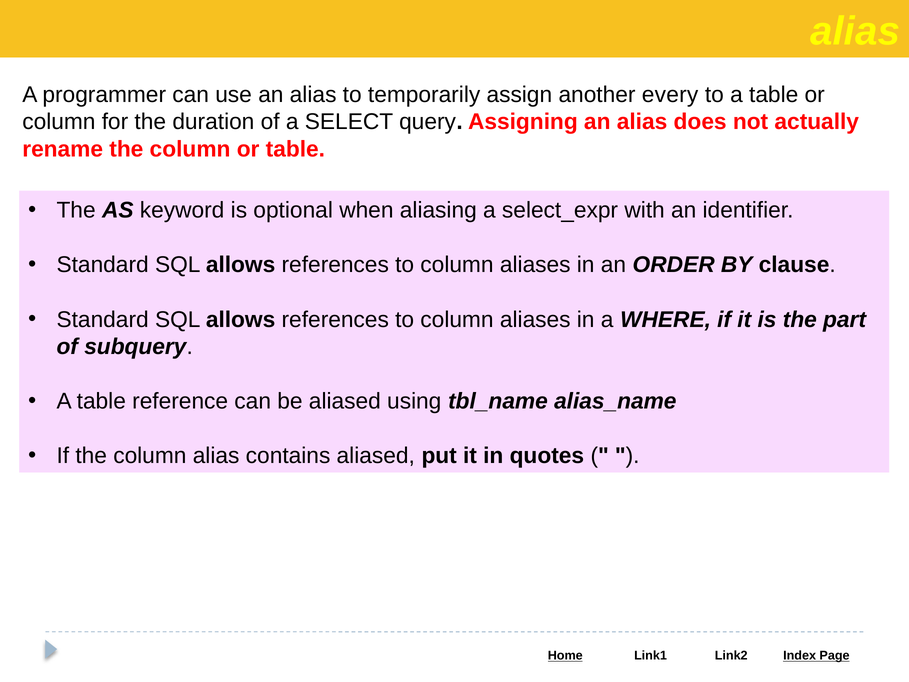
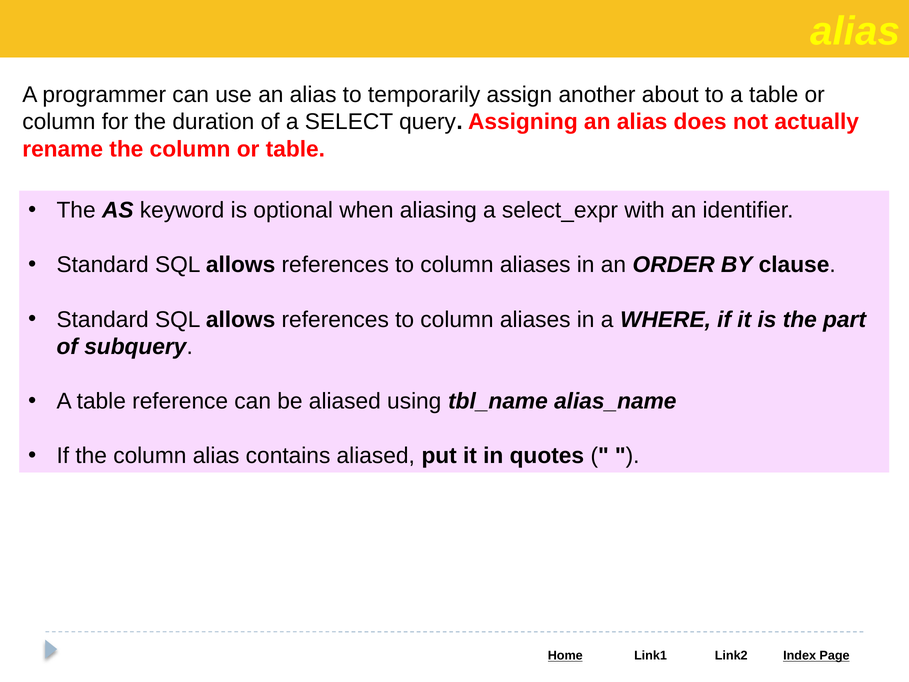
every: every -> about
